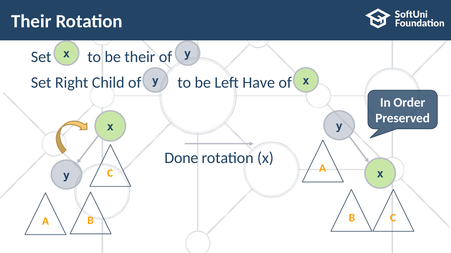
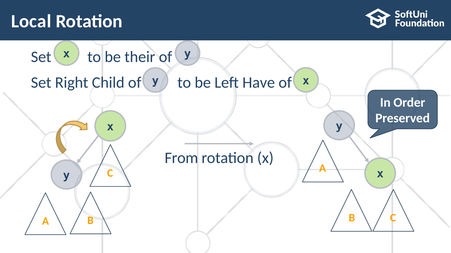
Their at (31, 21): Their -> Local
Done: Done -> From
